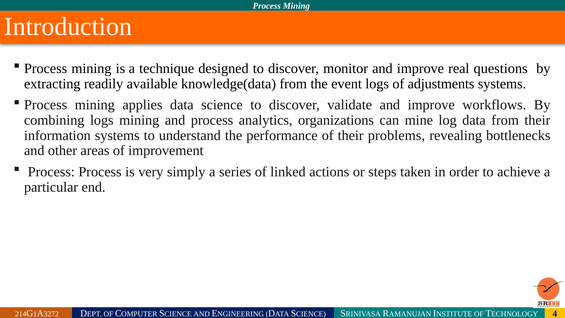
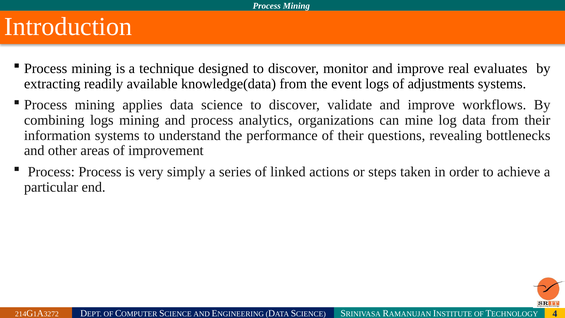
questions: questions -> evaluates
problems: problems -> questions
